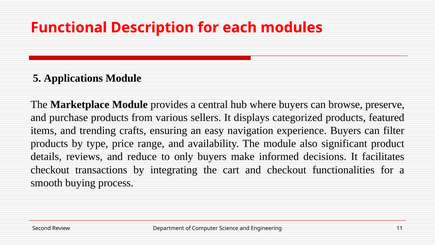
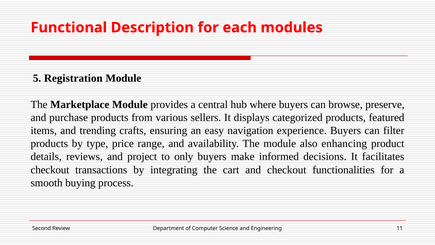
Applications: Applications -> Registration
significant: significant -> enhancing
reduce: reduce -> project
